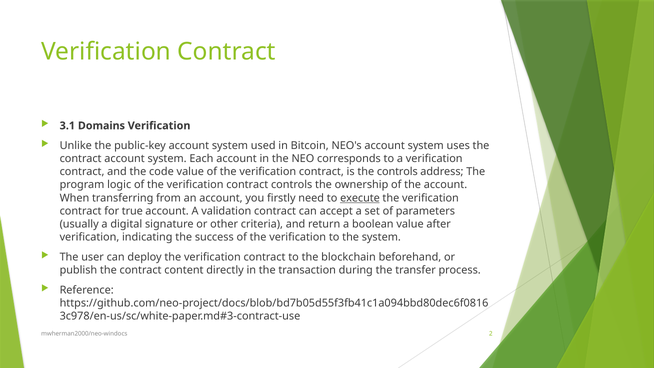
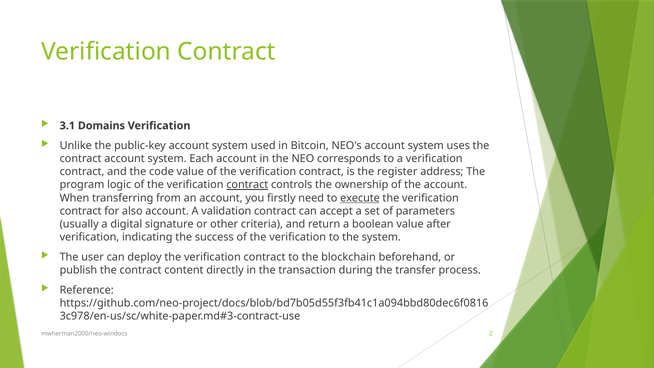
the controls: controls -> register
contract at (247, 185) underline: none -> present
true: true -> also
